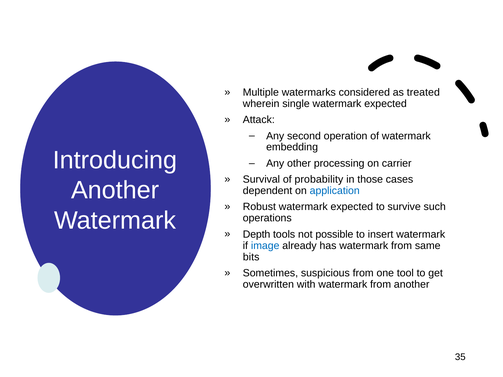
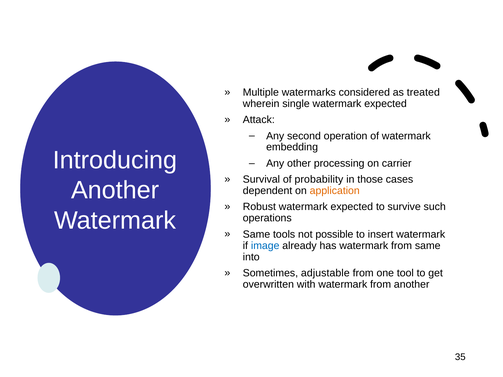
application colour: blue -> orange
Depth at (257, 234): Depth -> Same
bits: bits -> into
suspicious: suspicious -> adjustable
